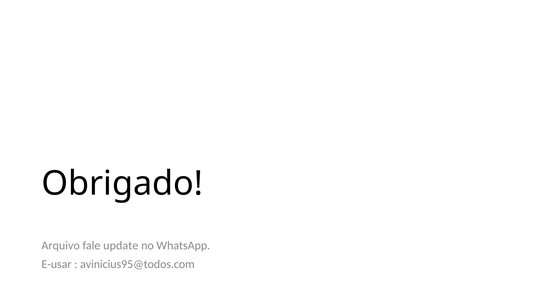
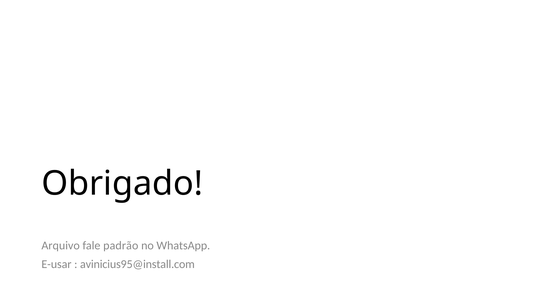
update: update -> padrão
avinicius95@todos.com: avinicius95@todos.com -> avinicius95@install.com
